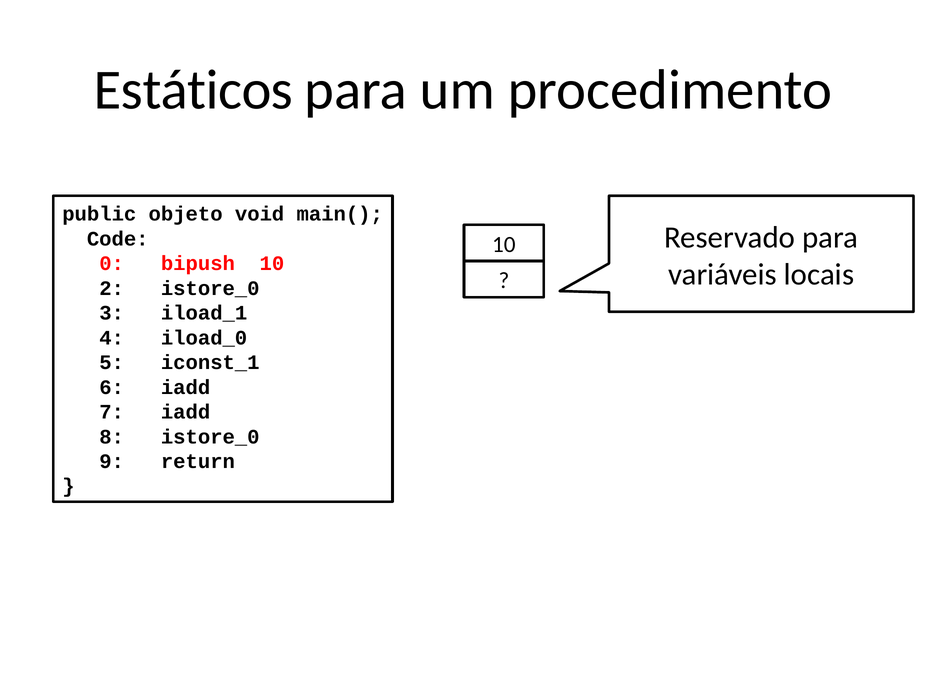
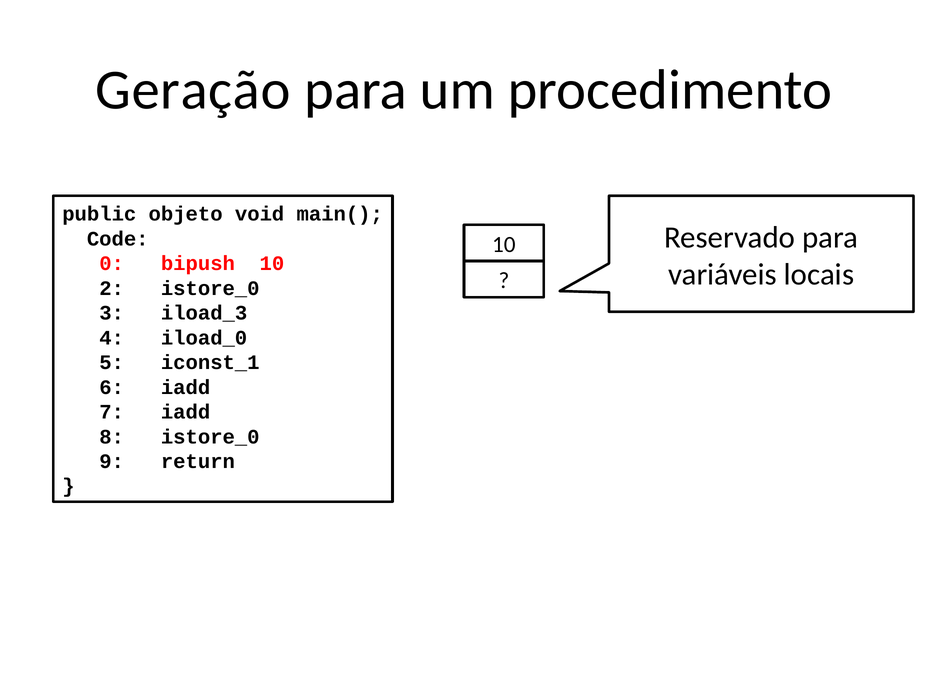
Estáticos: Estáticos -> Geração
iload_1: iload_1 -> iload_3
